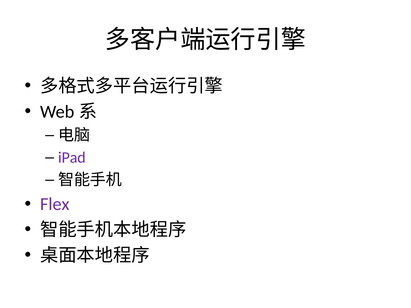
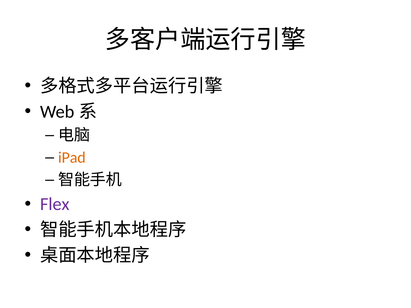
iPad colour: purple -> orange
